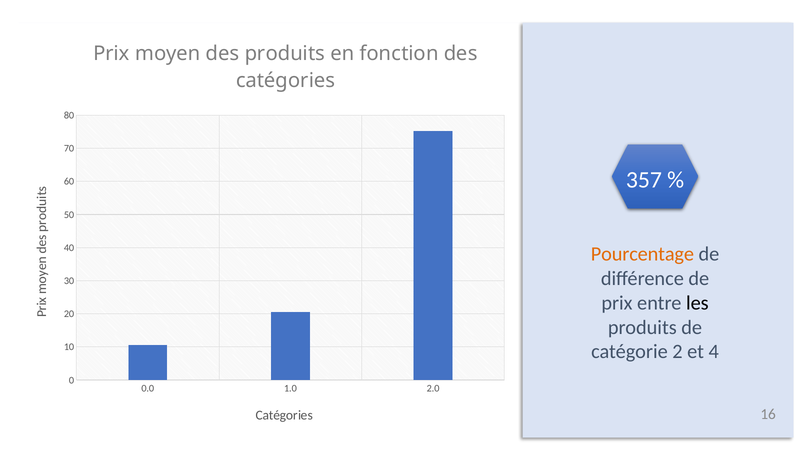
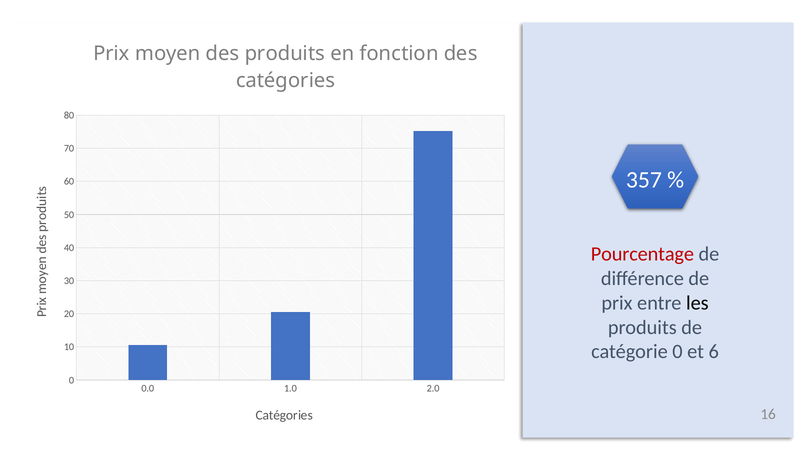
Pourcentage colour: orange -> red
catégorie 2: 2 -> 0
4: 4 -> 6
